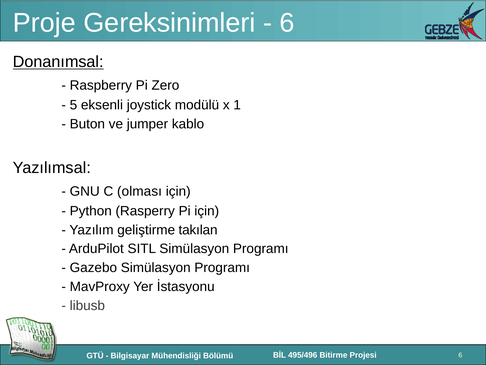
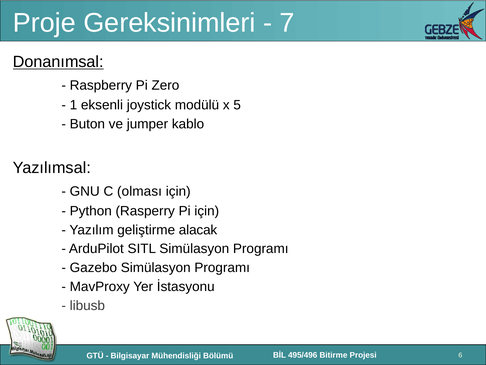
6 at (287, 23): 6 -> 7
5: 5 -> 1
1: 1 -> 5
takılan: takılan -> alacak
